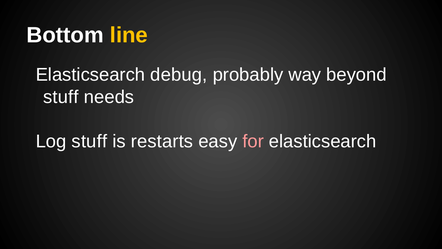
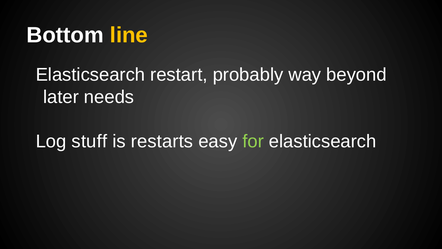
debug: debug -> restart
stuff at (61, 97): stuff -> later
for colour: pink -> light green
